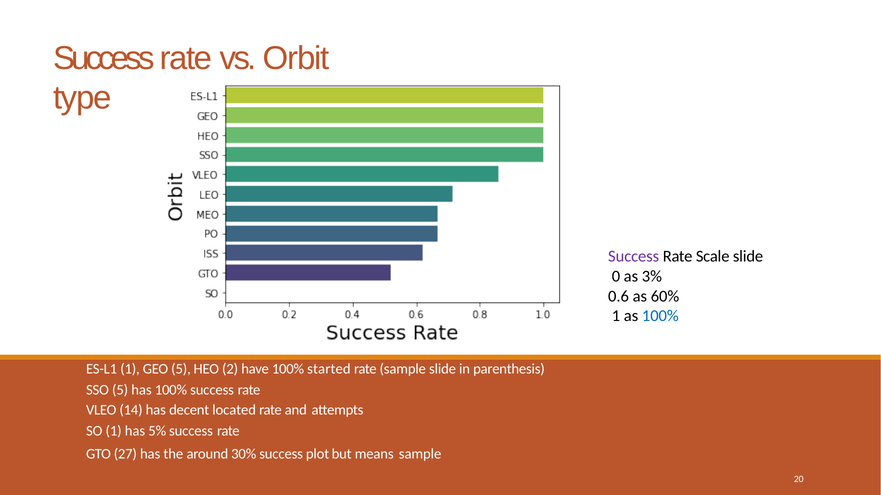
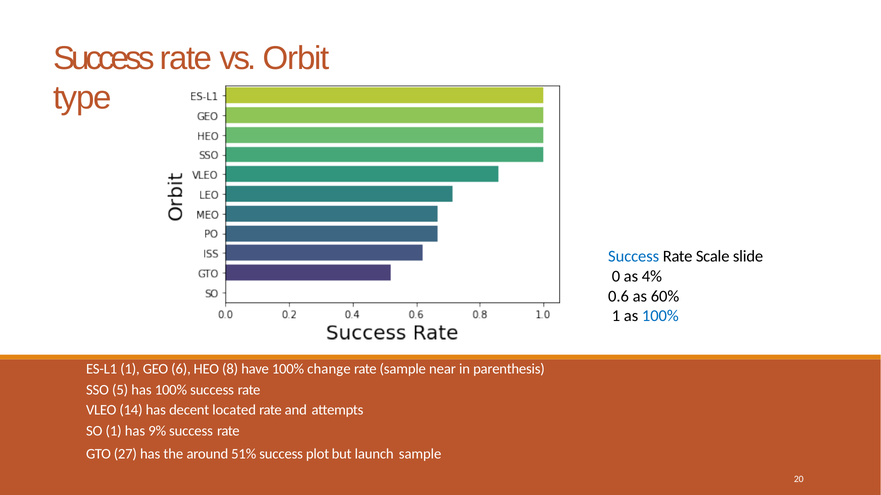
Success at (634, 257) colour: purple -> blue
3%: 3% -> 4%
GEO 5: 5 -> 6
2: 2 -> 8
started: started -> change
sample slide: slide -> near
5%: 5% -> 9%
30%: 30% -> 51%
means: means -> launch
